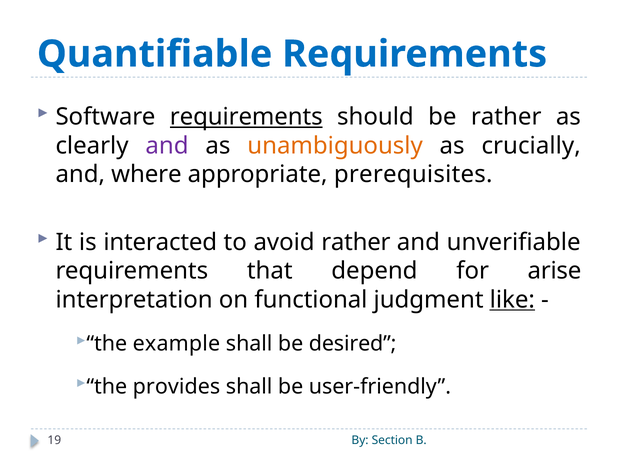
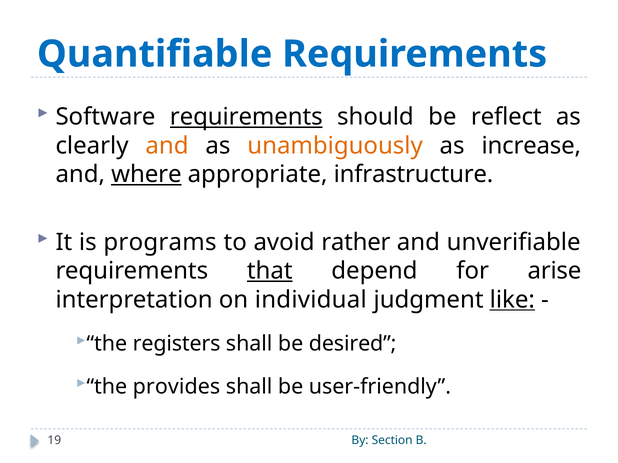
be rather: rather -> reflect
and at (167, 146) colour: purple -> orange
crucially: crucially -> increase
where underline: none -> present
prerequisites: prerequisites -> infrastructure
interacted: interacted -> programs
that underline: none -> present
functional: functional -> individual
example: example -> registers
